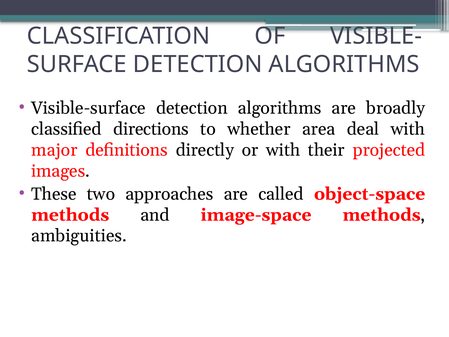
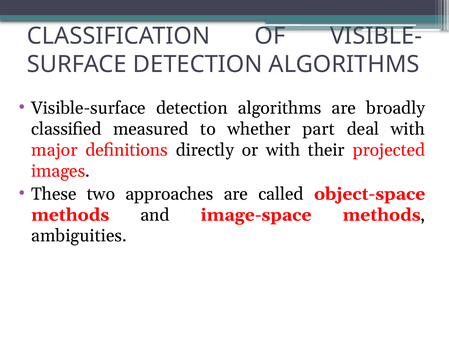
directions: directions -> measured
area: area -> part
